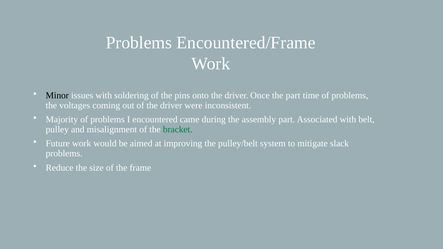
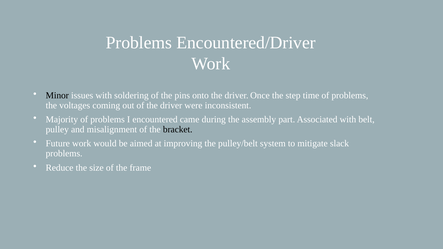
Encountered/Frame: Encountered/Frame -> Encountered/Driver
the part: part -> step
bracket colour: green -> black
